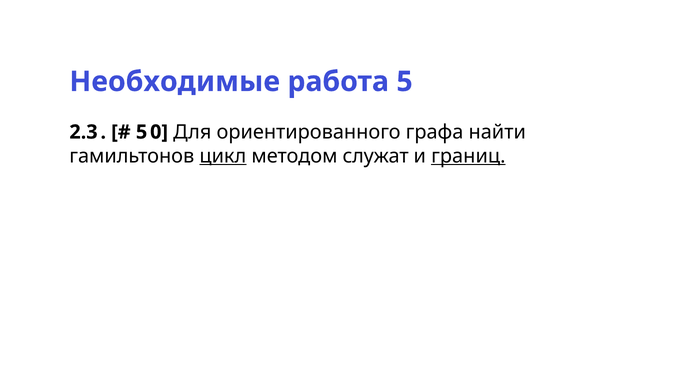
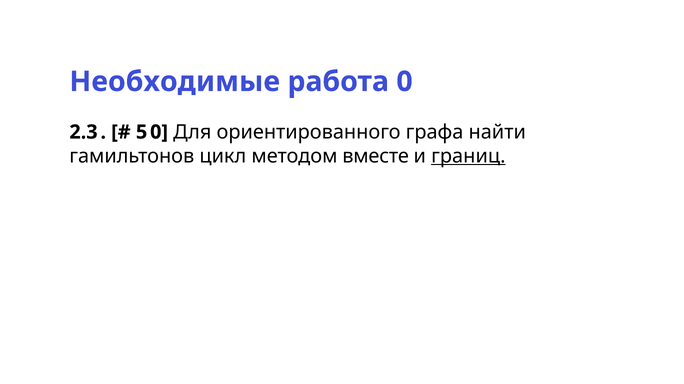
5: 5 -> 0
цикл underline: present -> none
служат: служат -> вместе
